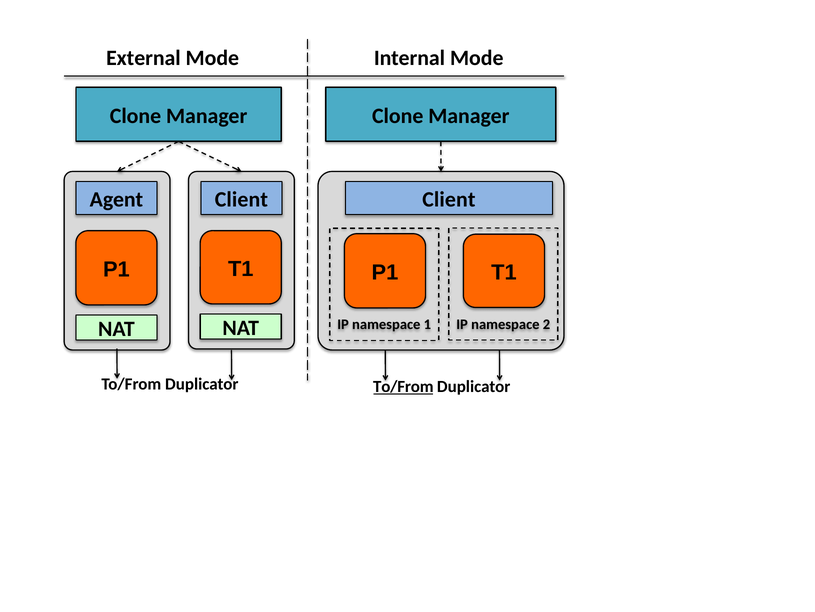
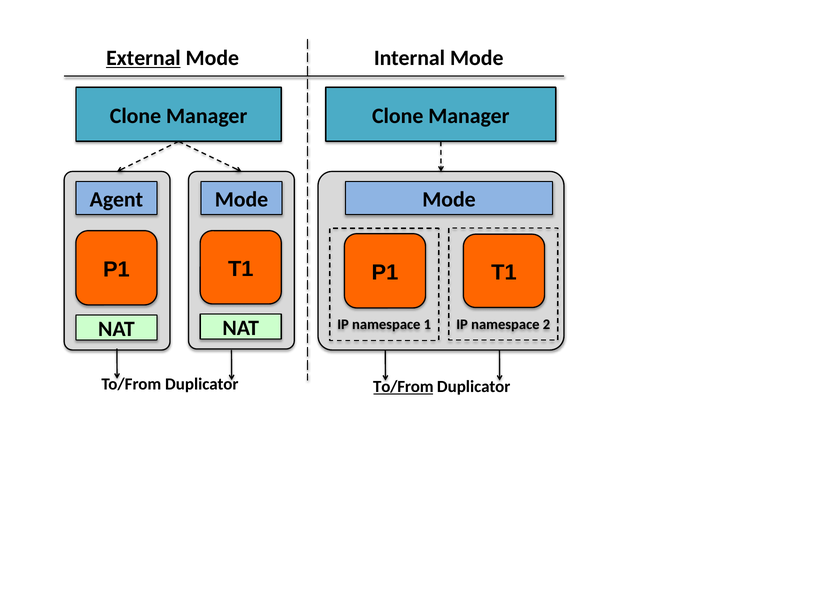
External underline: none -> present
Agent Client: Client -> Mode
Client at (449, 199): Client -> Mode
